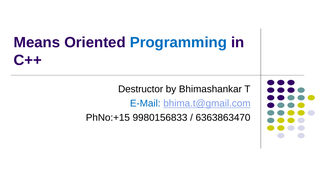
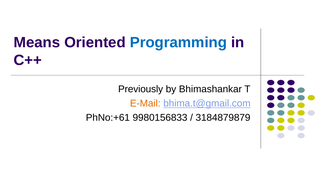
Destructor: Destructor -> Previously
E-Mail colour: blue -> orange
PhNo:+15: PhNo:+15 -> PhNo:+61
6363863470: 6363863470 -> 3184879879
